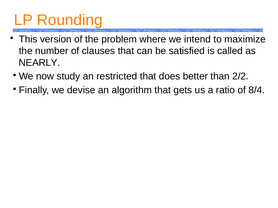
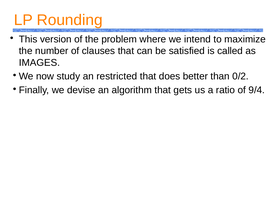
NEARLY: NEARLY -> IMAGES
2/2: 2/2 -> 0/2
8/4: 8/4 -> 9/4
